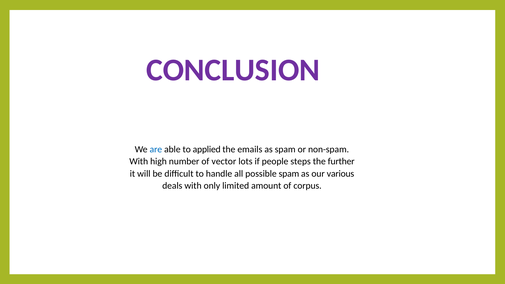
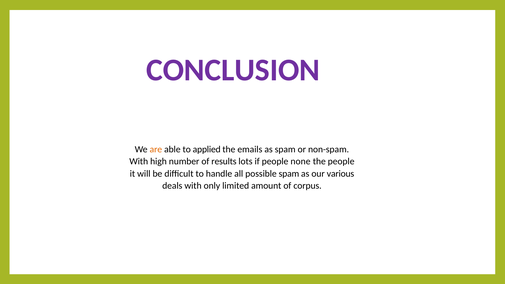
are colour: blue -> orange
vector: vector -> results
steps: steps -> none
the further: further -> people
